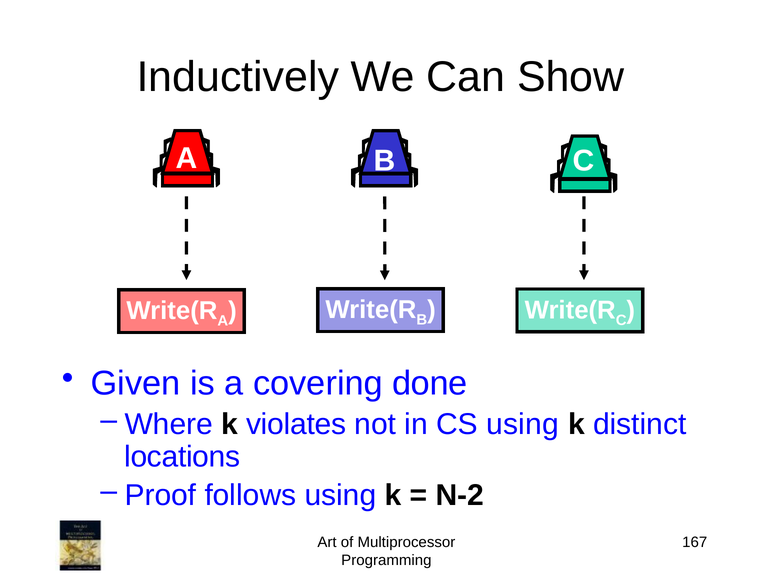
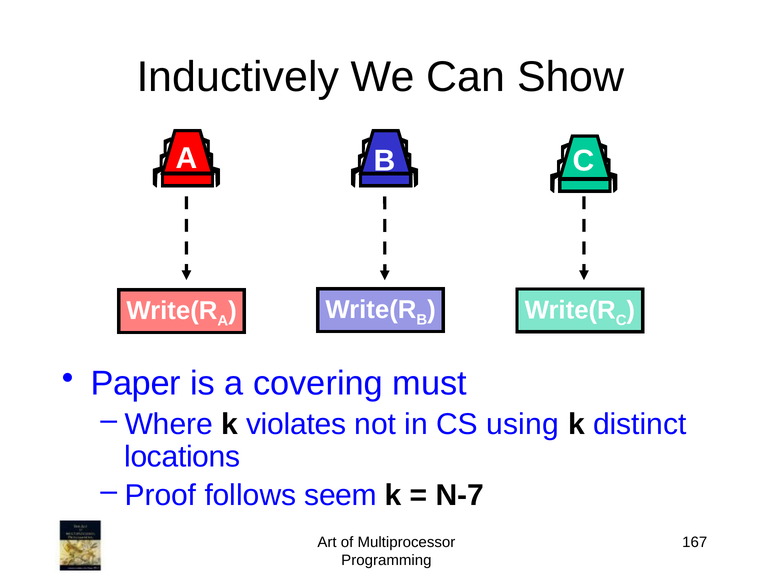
Given: Given -> Paper
done: done -> must
follows using: using -> seem
N-2: N-2 -> N-7
